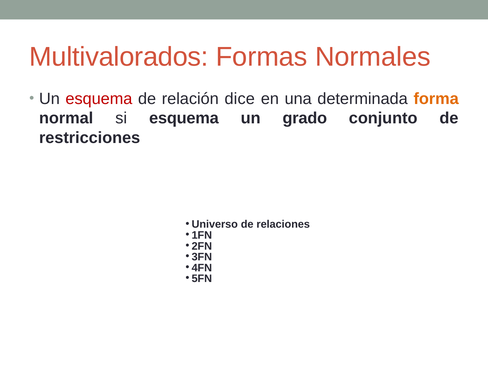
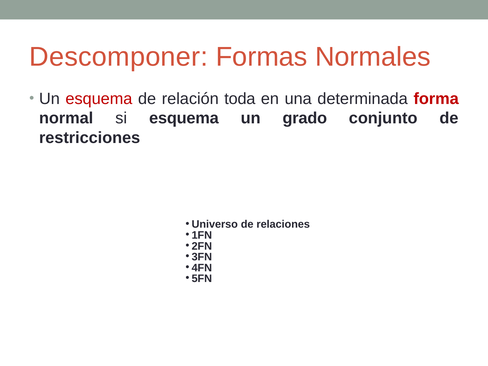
Multivalorados: Multivalorados -> Descomponer
dice: dice -> toda
forma colour: orange -> red
